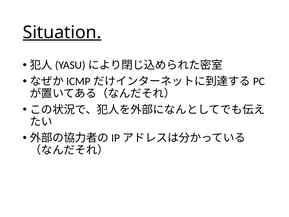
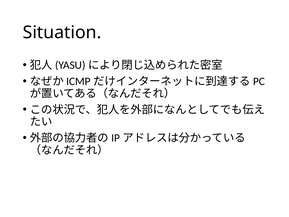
Situation underline: present -> none
